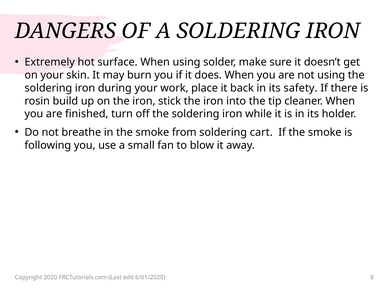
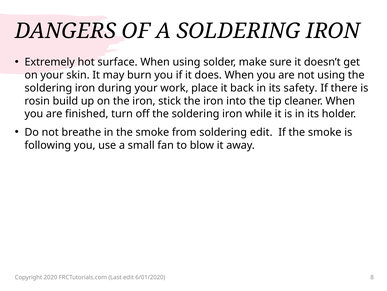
soldering cart: cart -> edit
